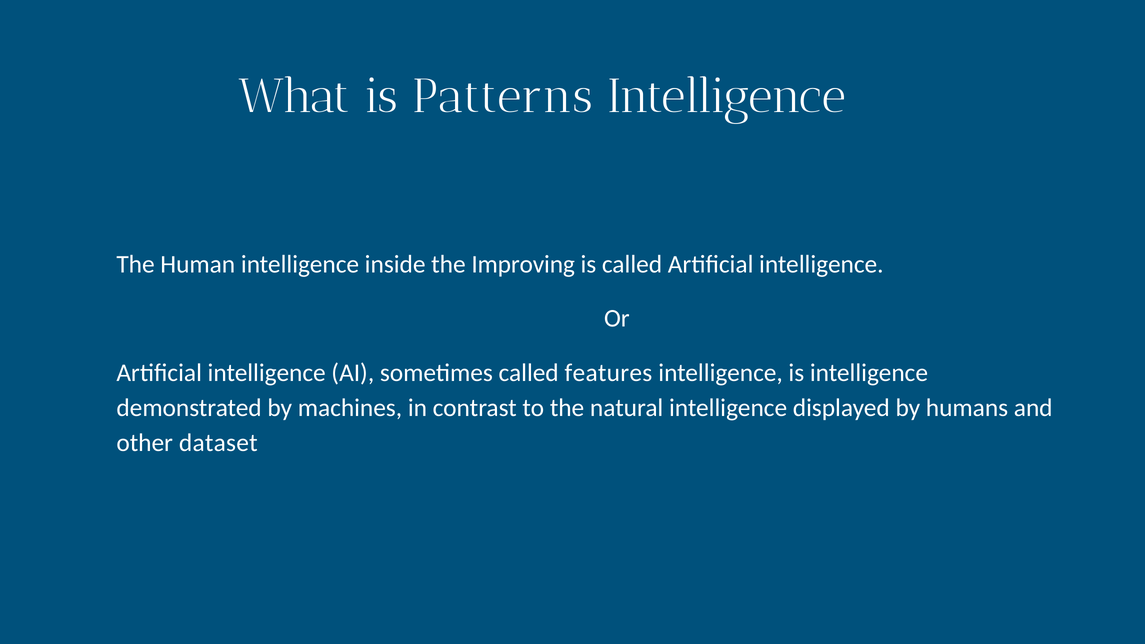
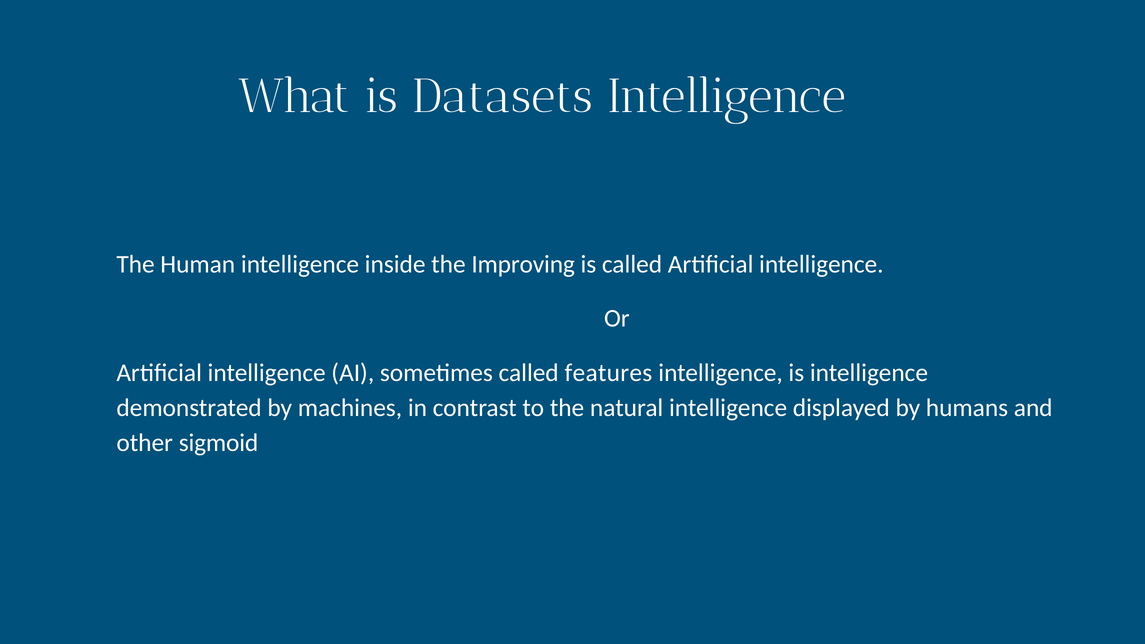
Patterns: Patterns -> Datasets
dataset: dataset -> sigmoid
